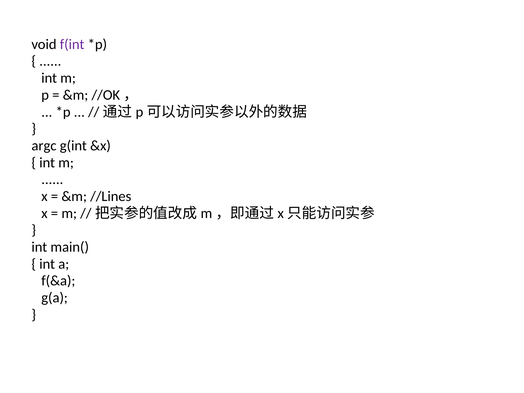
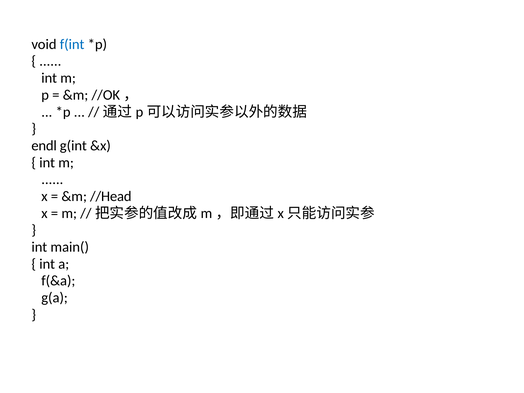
f(int colour: purple -> blue
argc: argc -> endl
//Lines: //Lines -> //Head
